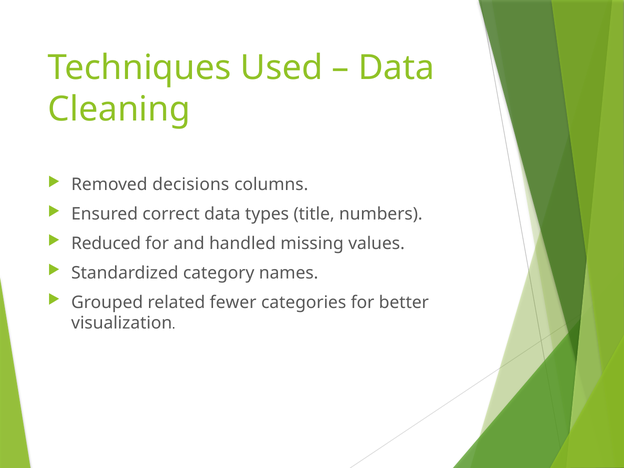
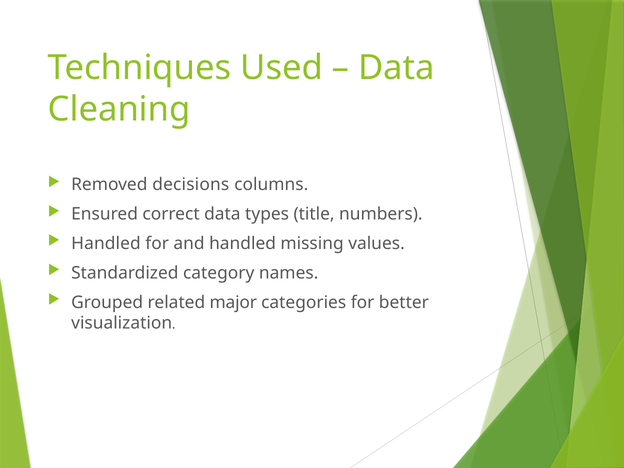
Reduced at (106, 243): Reduced -> Handled
fewer: fewer -> major
